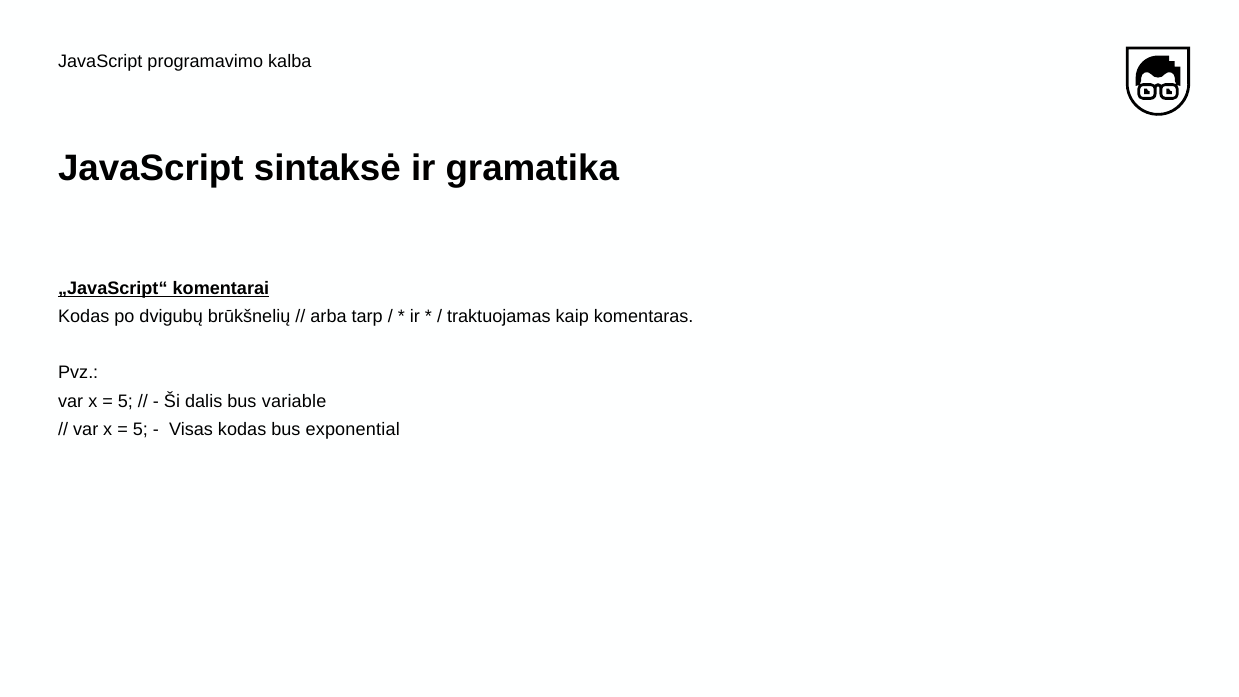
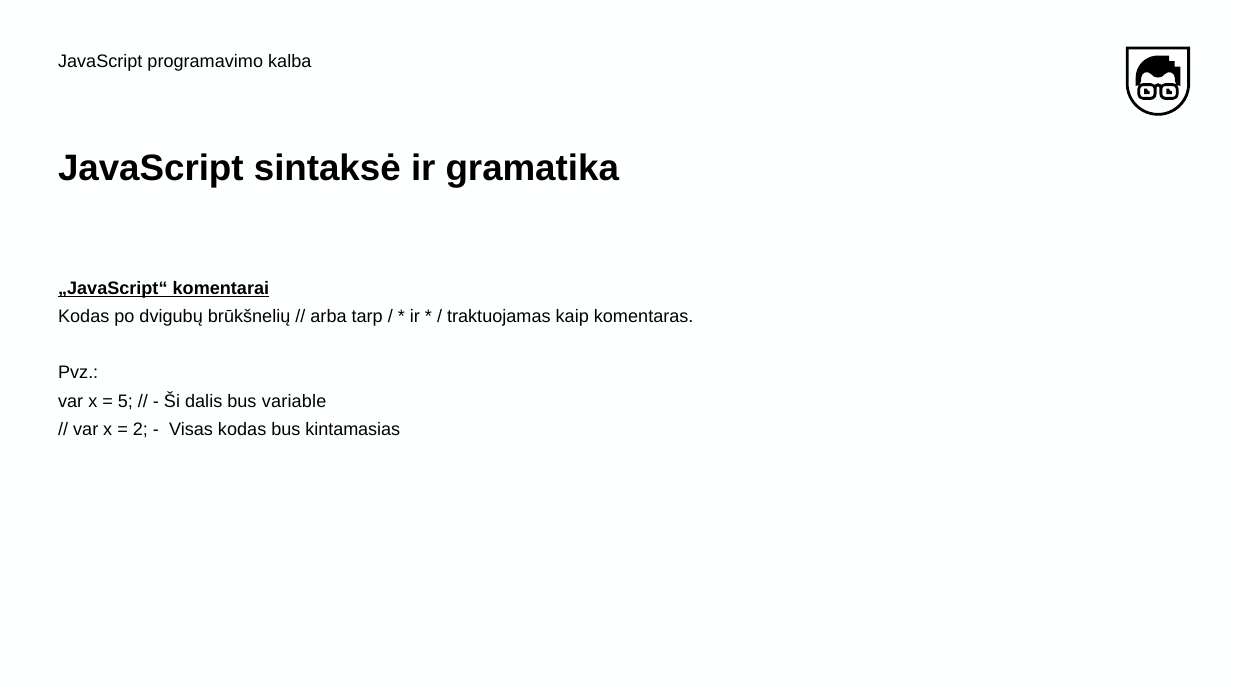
5 at (140, 429): 5 -> 2
exponential: exponential -> kintamasias
